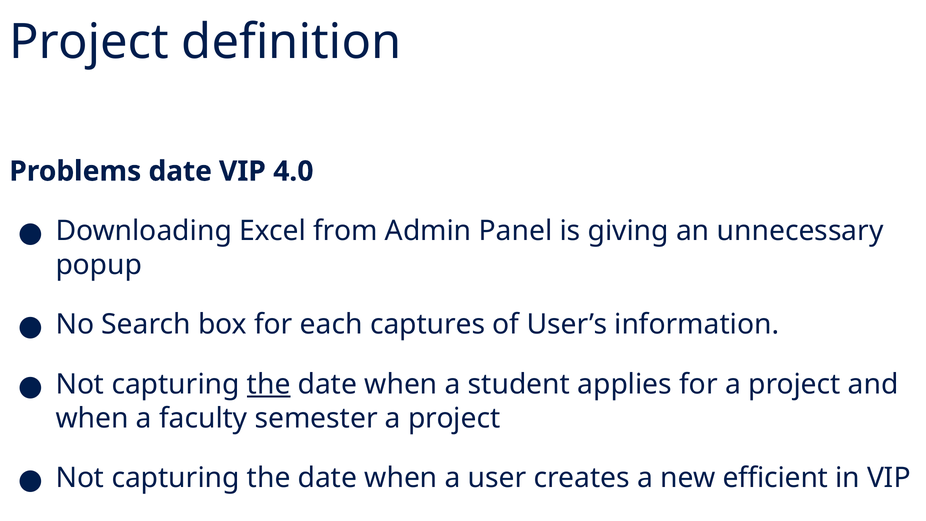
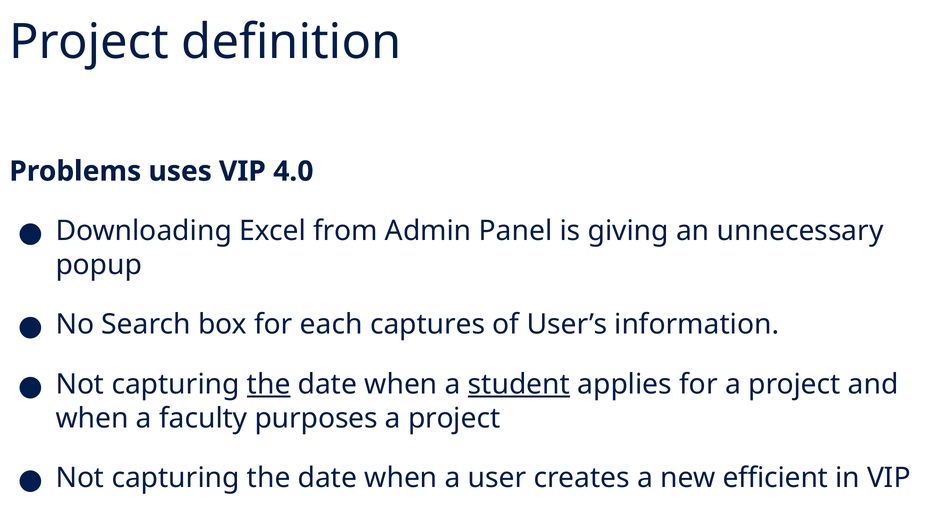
Problems date: date -> uses
student at (519, 384) underline: none -> present
semester: semester -> purposes
